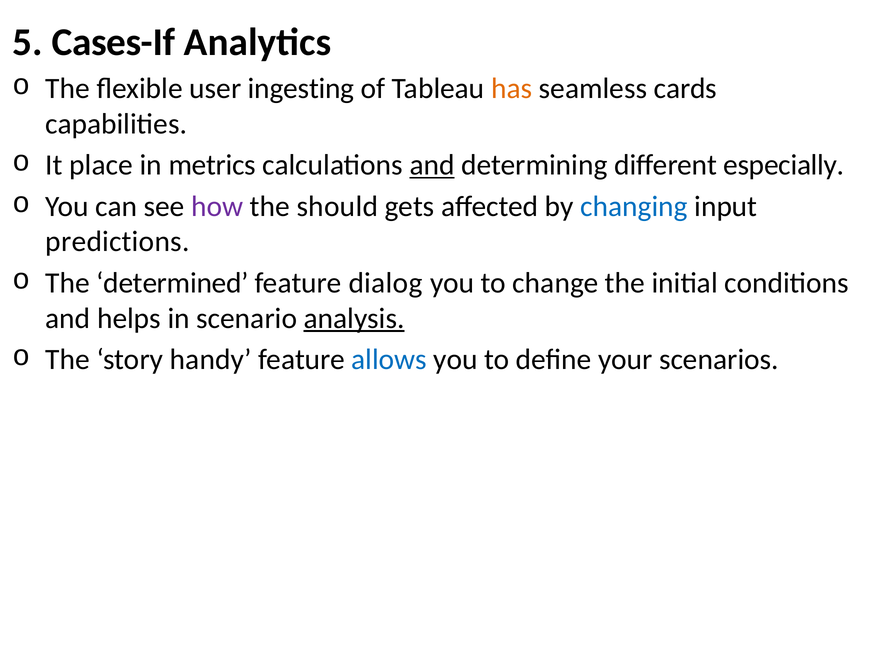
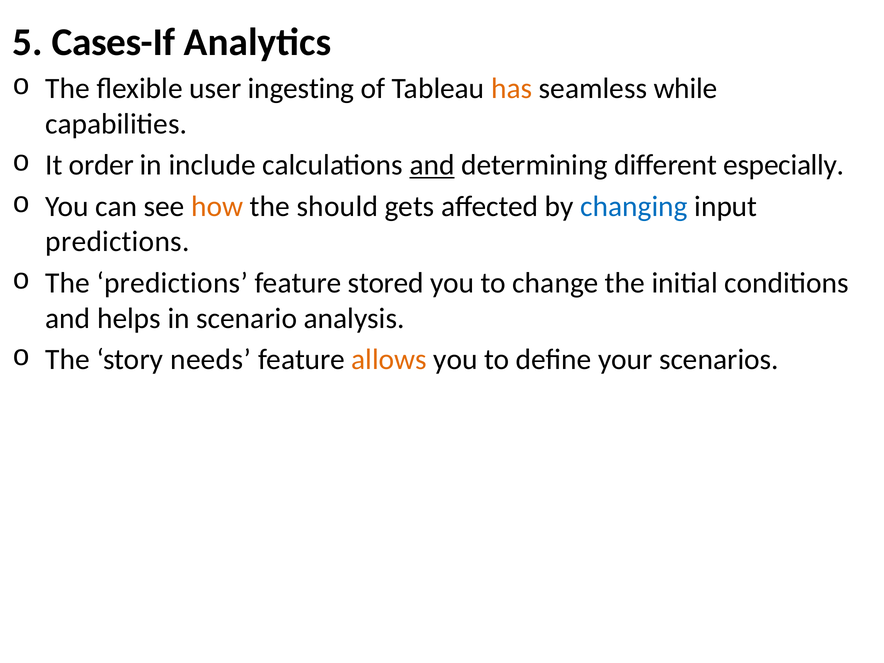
cards: cards -> while
place: place -> order
metrics: metrics -> include
how colour: purple -> orange
The determined: determined -> predictions
dialog: dialog -> stored
analysis underline: present -> none
handy: handy -> needs
allows colour: blue -> orange
